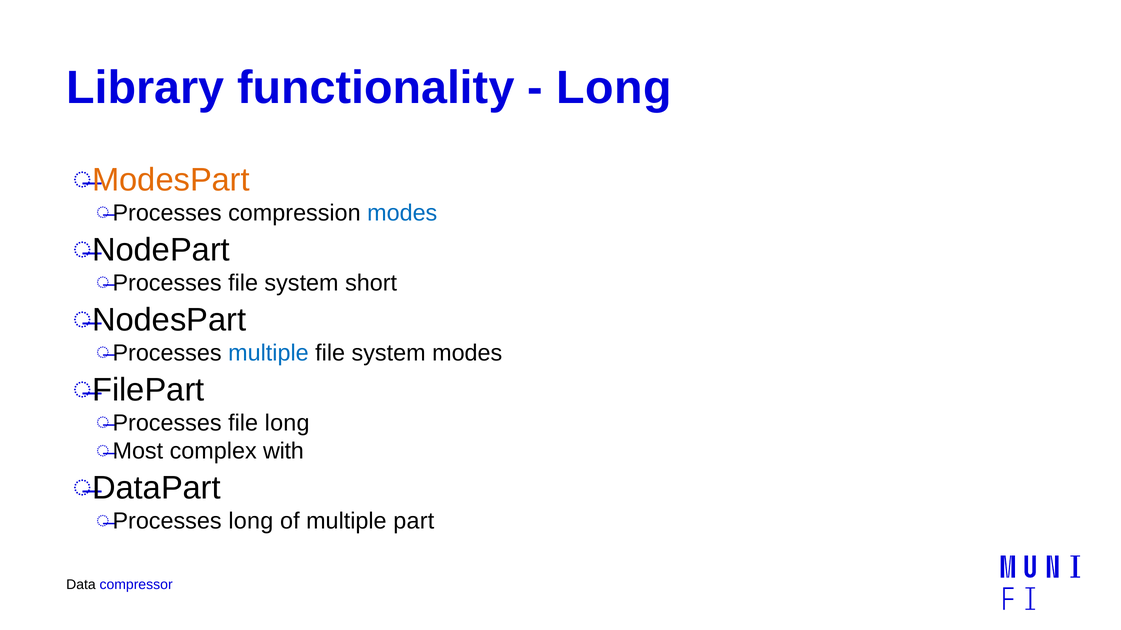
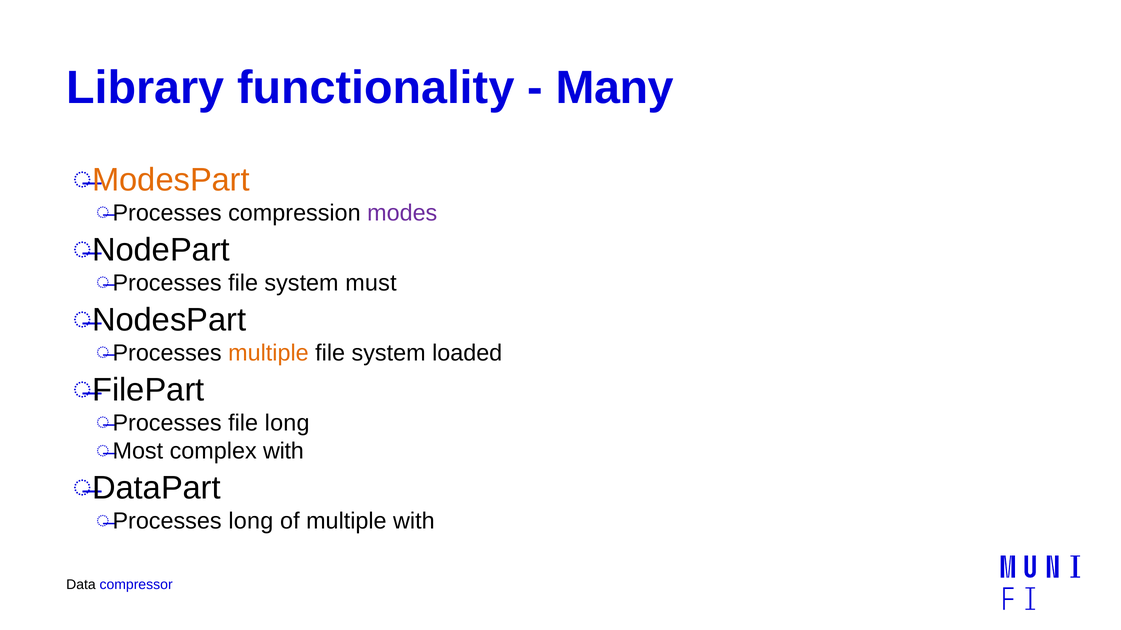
Long at (614, 88): Long -> Many
modes at (402, 213) colour: blue -> purple
short: short -> must
multiple at (268, 353) colour: blue -> orange
system modes: modes -> loaded
multiple part: part -> with
